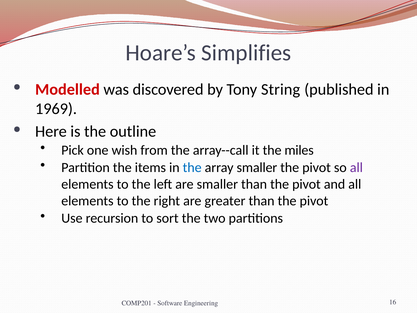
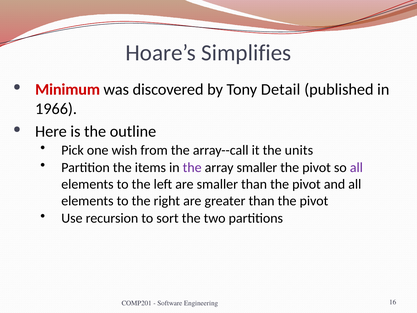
Modelled: Modelled -> Minimum
String: String -> Detail
1969: 1969 -> 1966
miles: miles -> units
the at (192, 167) colour: blue -> purple
